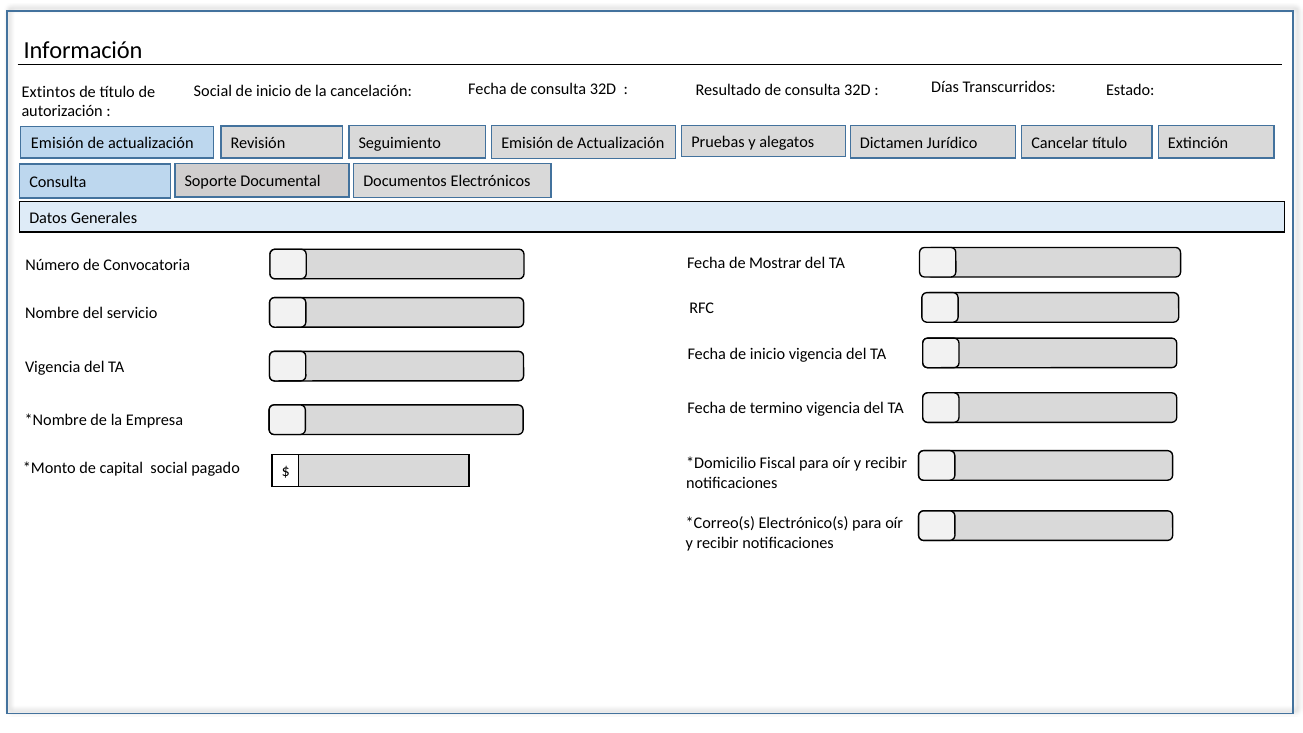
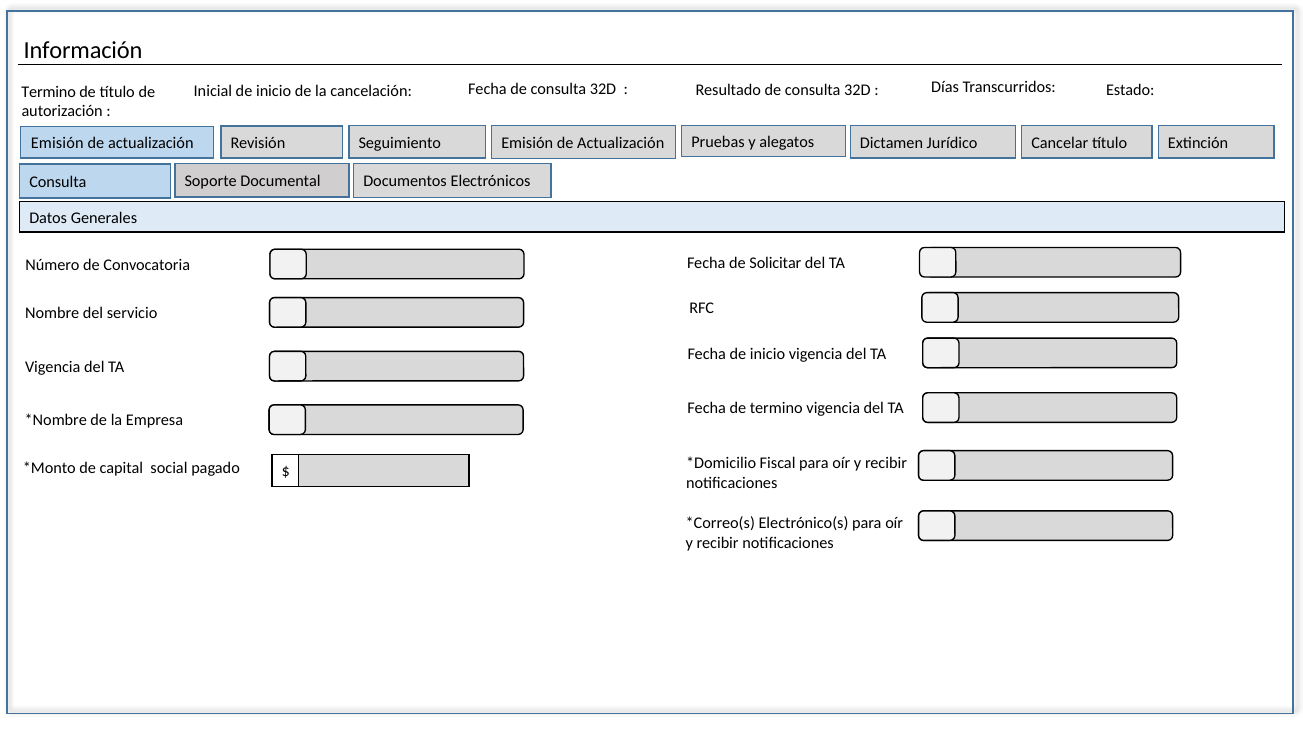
Social at (213, 92): Social -> Inicial
Extintos at (48, 92): Extintos -> Termino
Mostrar: Mostrar -> Solicitar
